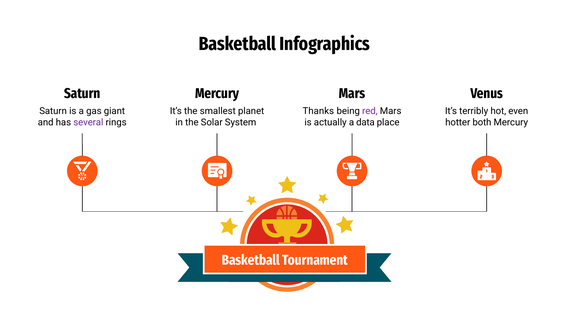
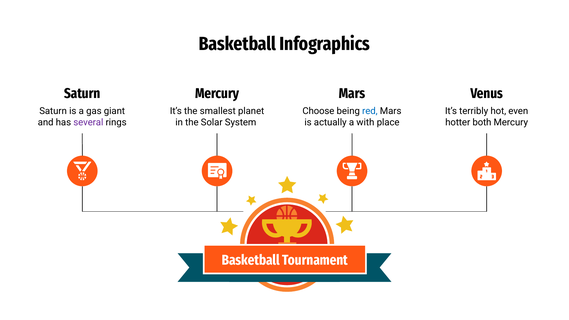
Thanks: Thanks -> Choose
red colour: purple -> blue
data: data -> with
